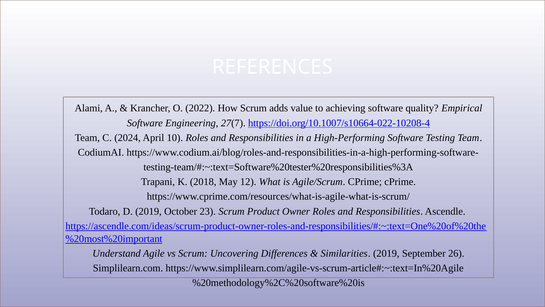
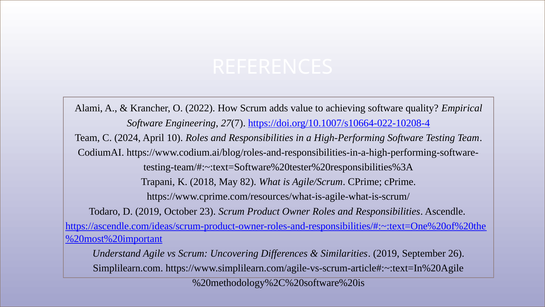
12: 12 -> 82
